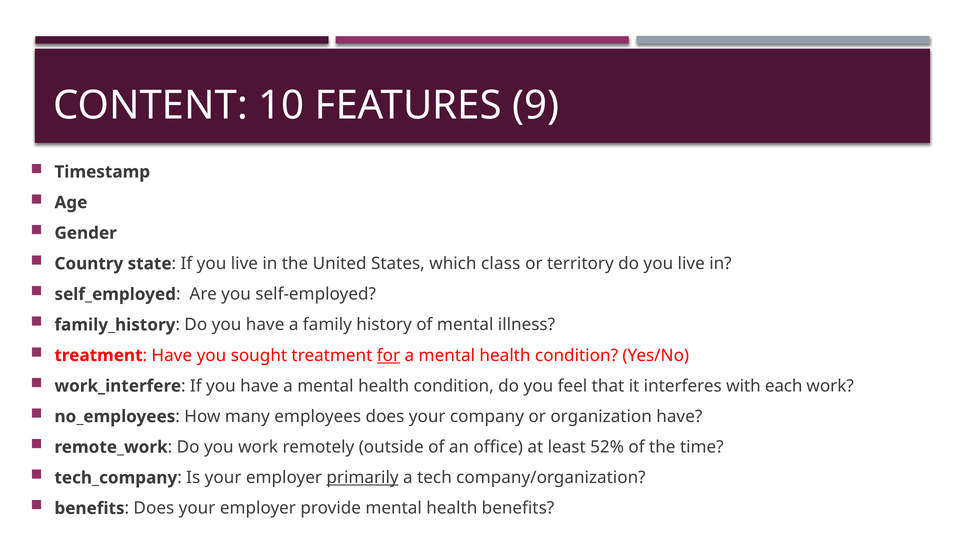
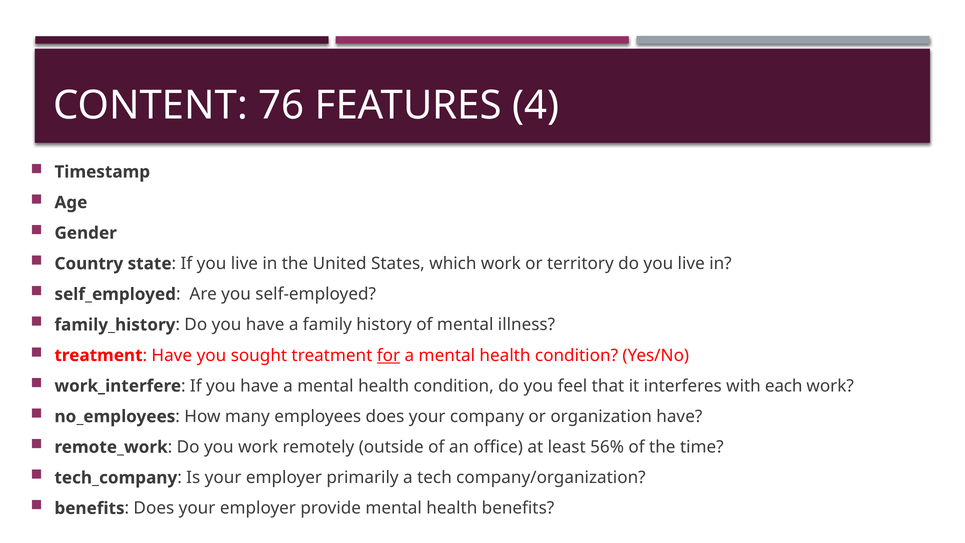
10: 10 -> 76
9: 9 -> 4
which class: class -> work
52%: 52% -> 56%
primarily underline: present -> none
